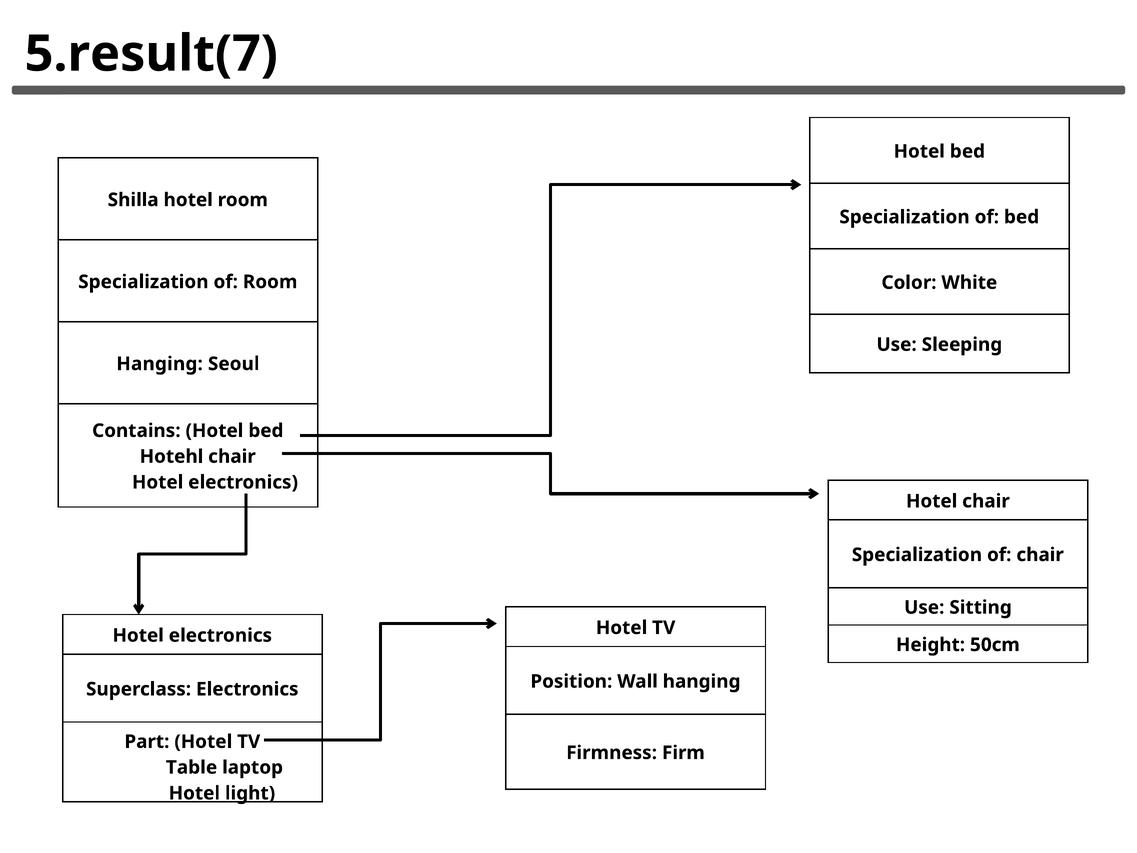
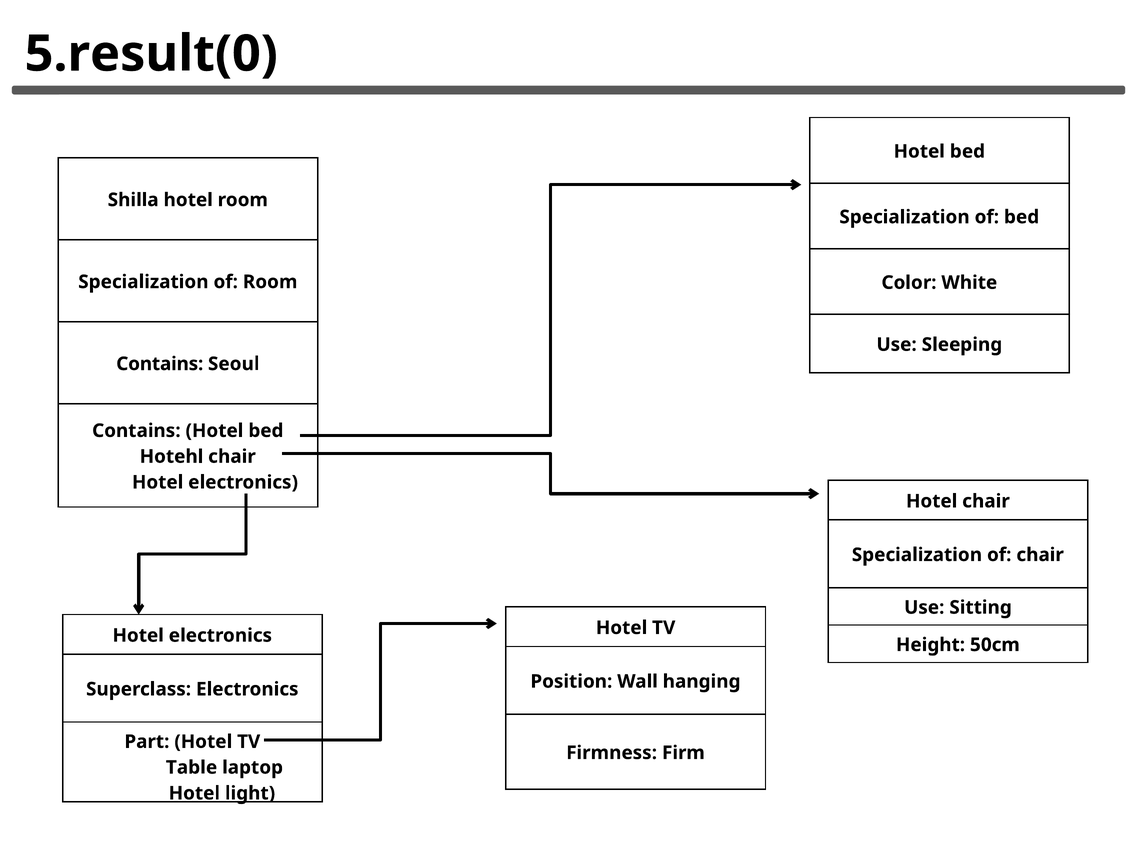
5.result(7: 5.result(7 -> 5.result(0
Hanging at (160, 364): Hanging -> Contains
